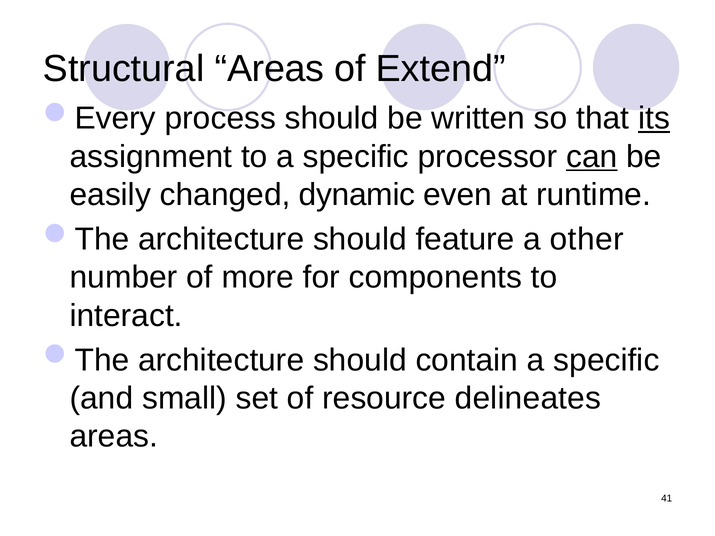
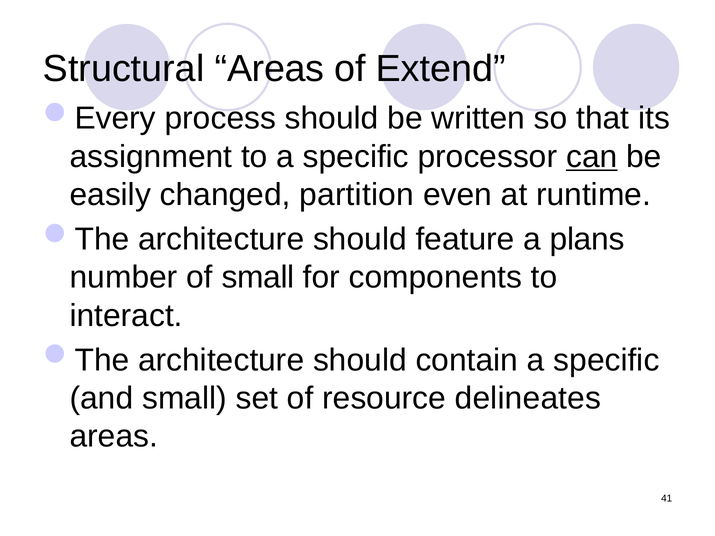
its underline: present -> none
dynamic: dynamic -> partition
other: other -> plans
of more: more -> small
